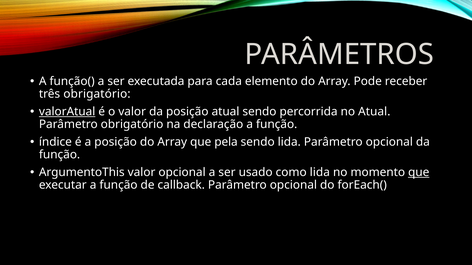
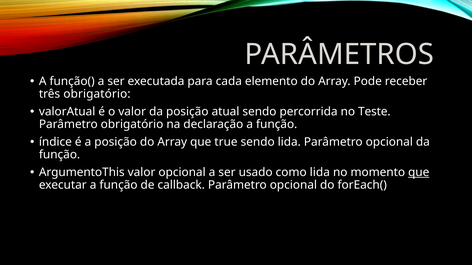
valorAtual underline: present -> none
no Atual: Atual -> Teste
pela: pela -> true
